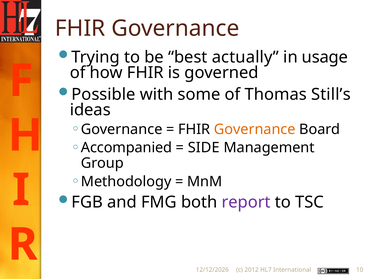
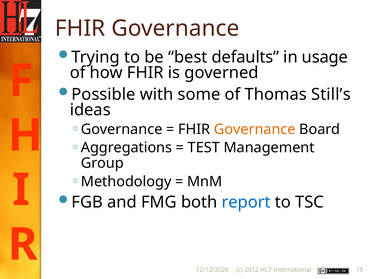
actually: actually -> defaults
Accompanied: Accompanied -> Aggregations
SIDE: SIDE -> TEST
report colour: purple -> blue
